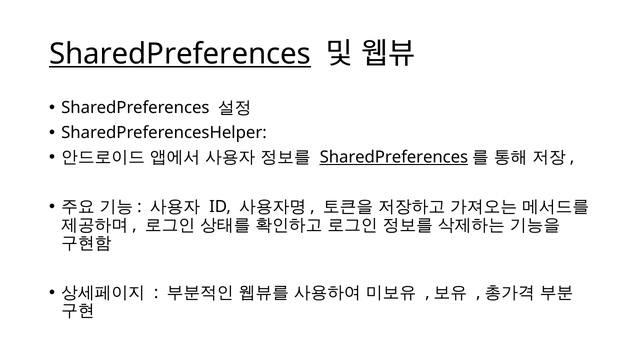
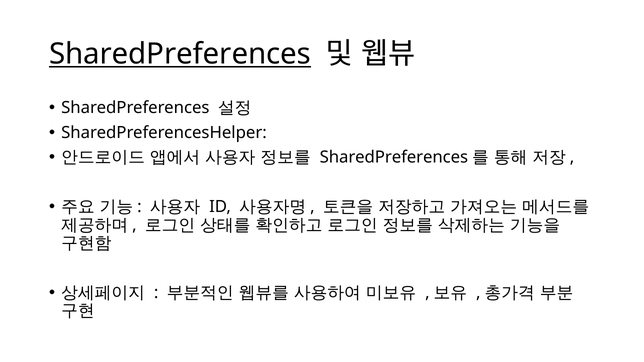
SharedPreferences at (394, 157) underline: present -> none
